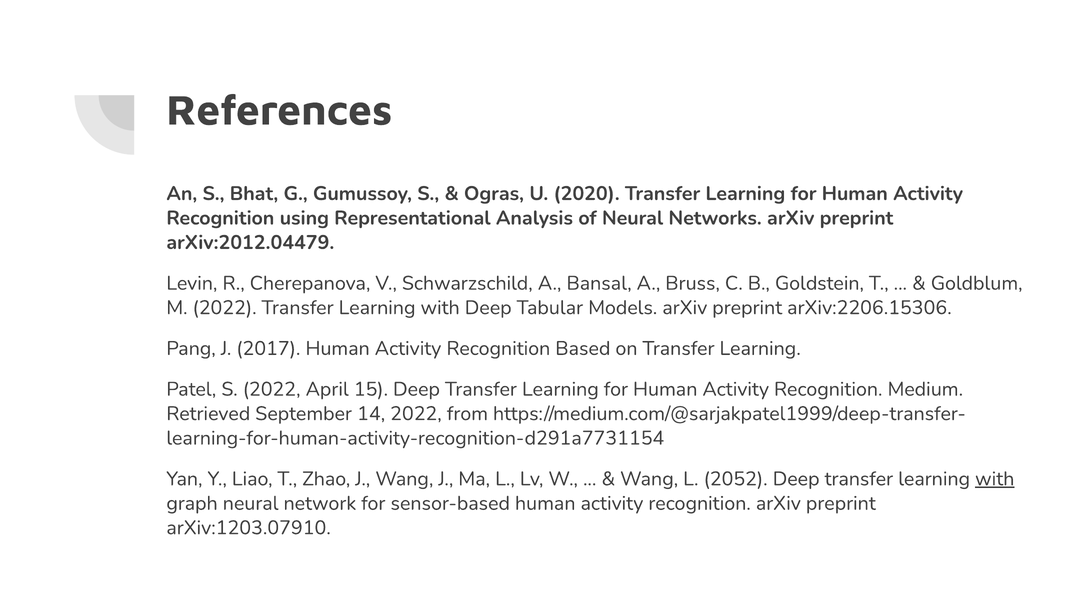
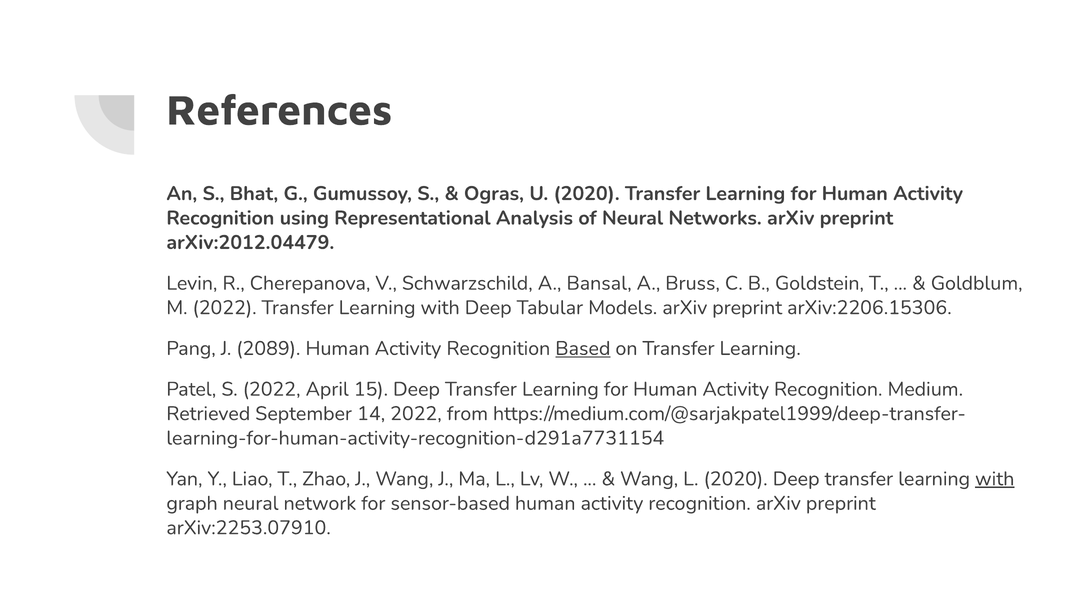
2017: 2017 -> 2089
Based underline: none -> present
L 2052: 2052 -> 2020
arXiv:1203.07910: arXiv:1203.07910 -> arXiv:2253.07910
